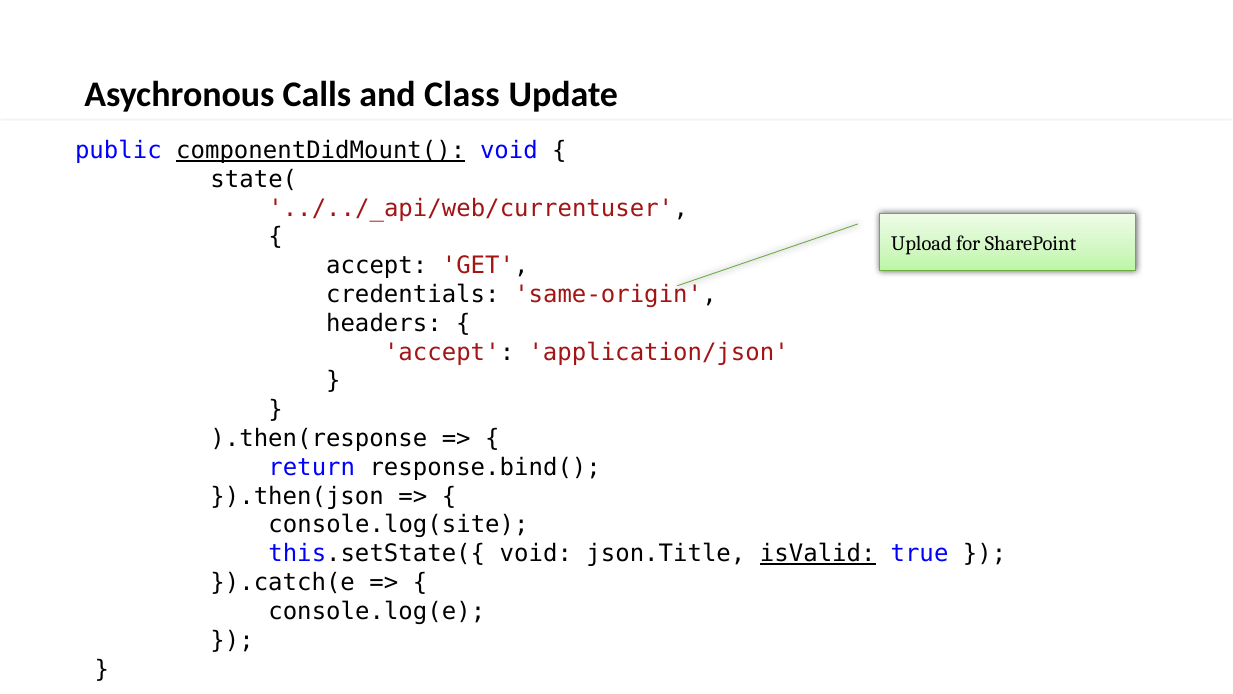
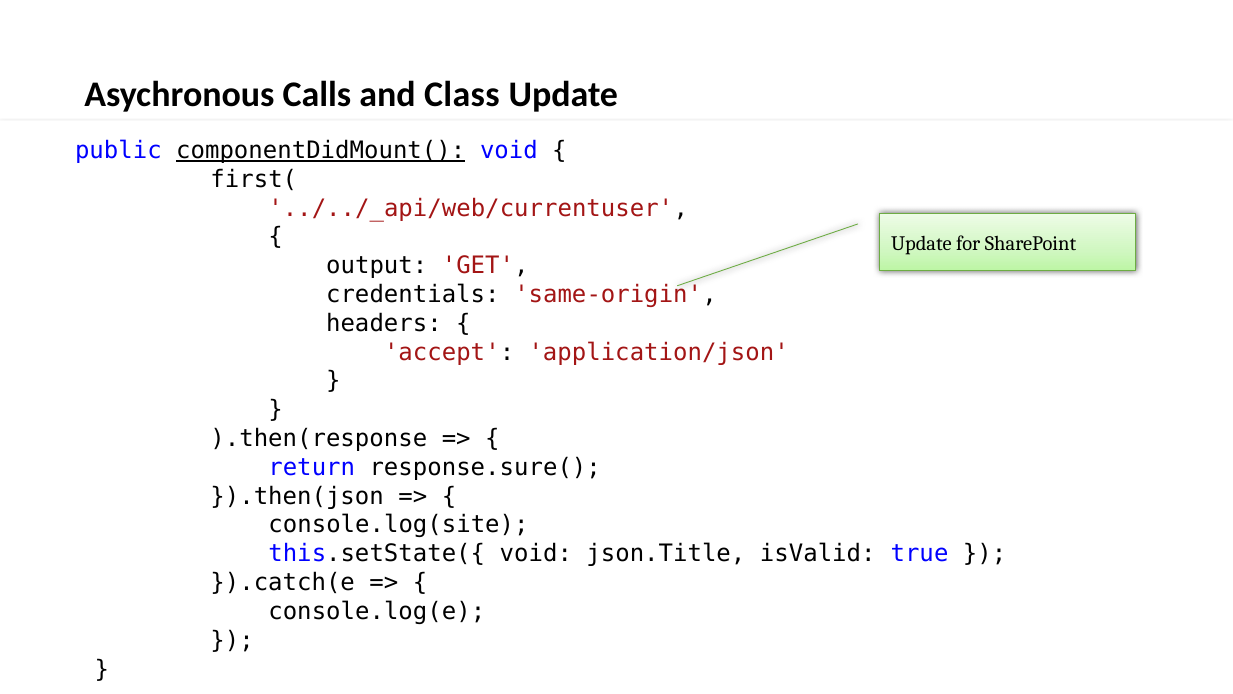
state(: state( -> first(
Upload at (921, 243): Upload -> Update
accept at (377, 266): accept -> output
response.bind(: response.bind( -> response.sure(
isValid underline: present -> none
